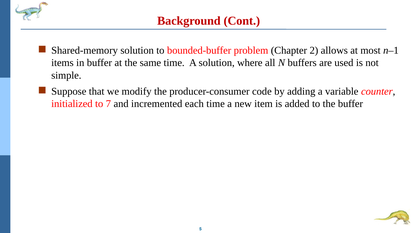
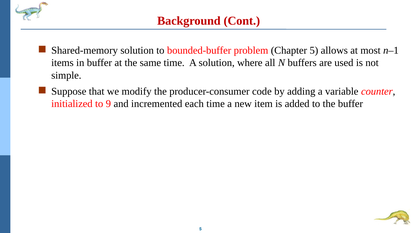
Chapter 2: 2 -> 5
7: 7 -> 9
